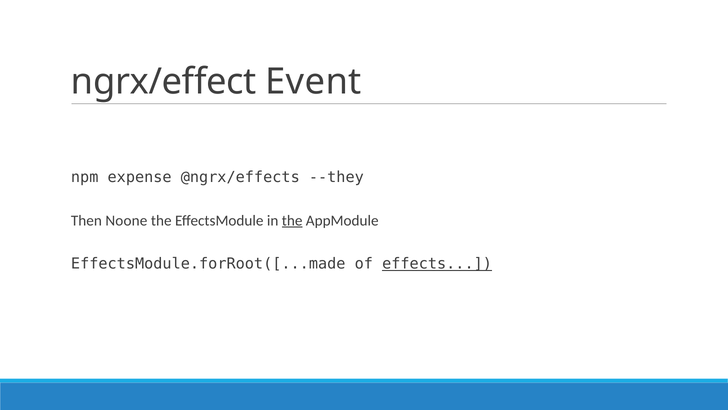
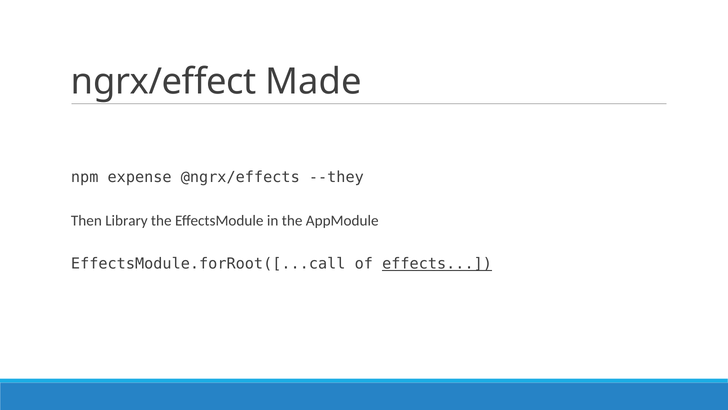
Event: Event -> Made
Noone: Noone -> Library
the at (292, 220) underline: present -> none
EffectsModule.forRoot([...made: EffectsModule.forRoot([...made -> EffectsModule.forRoot([...call
